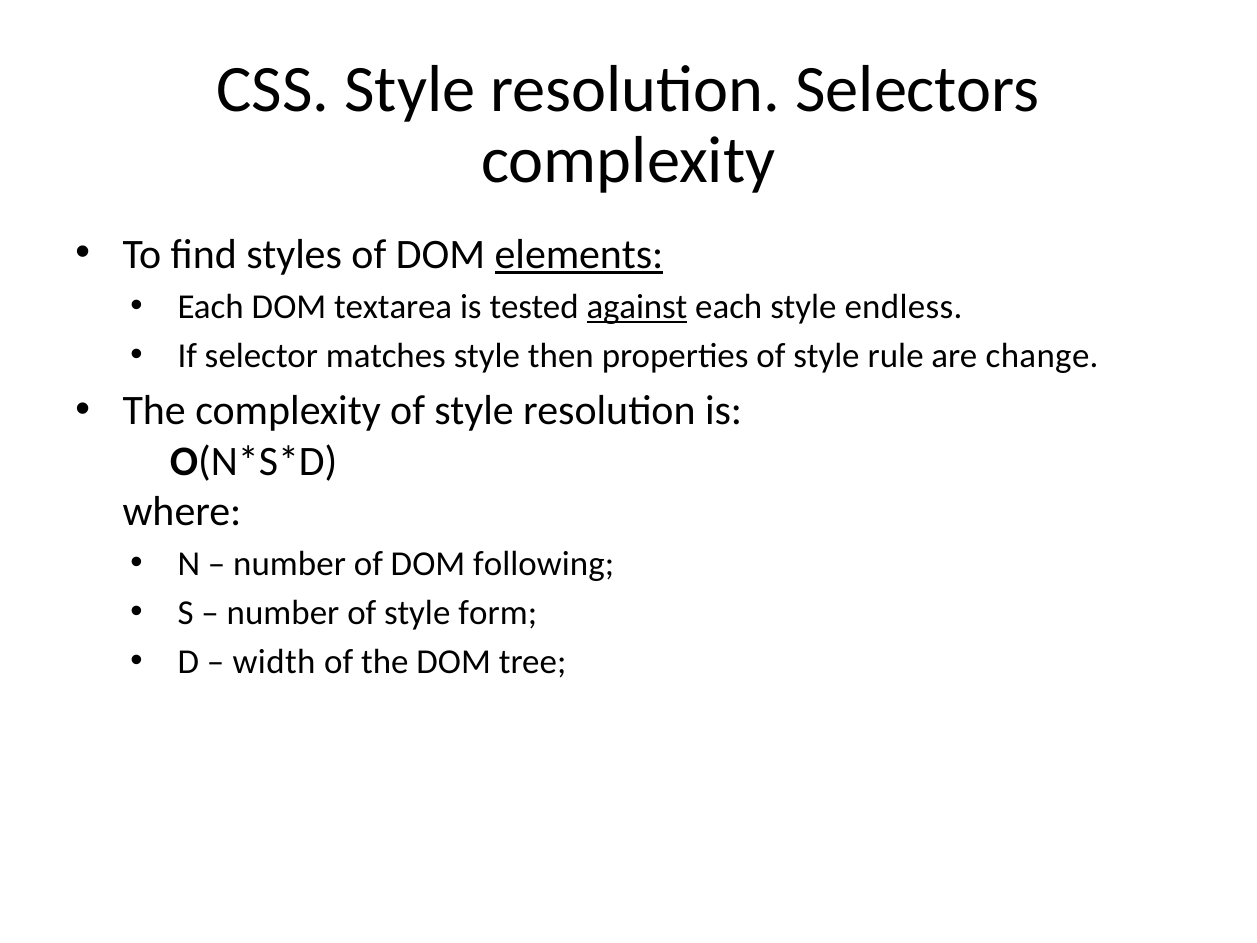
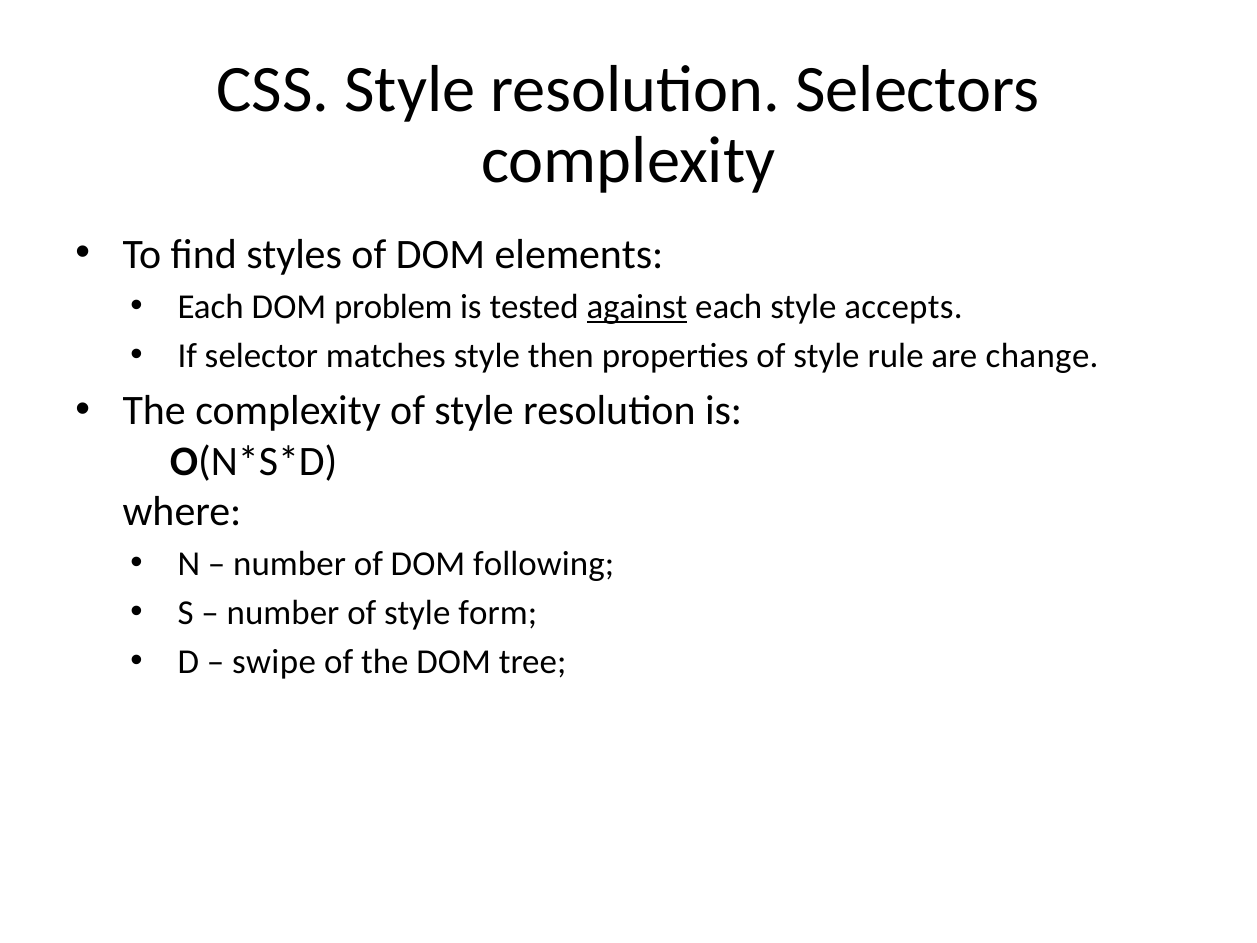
elements underline: present -> none
textarea: textarea -> problem
endless: endless -> accepts
width: width -> swipe
